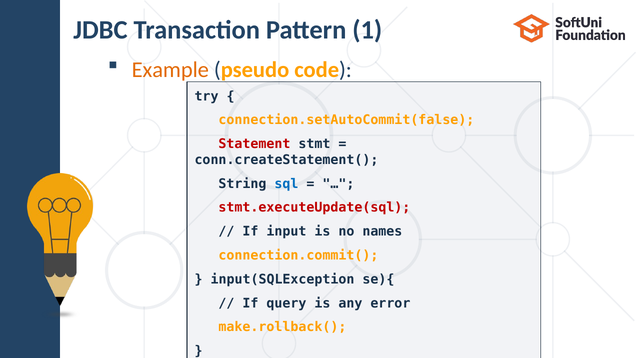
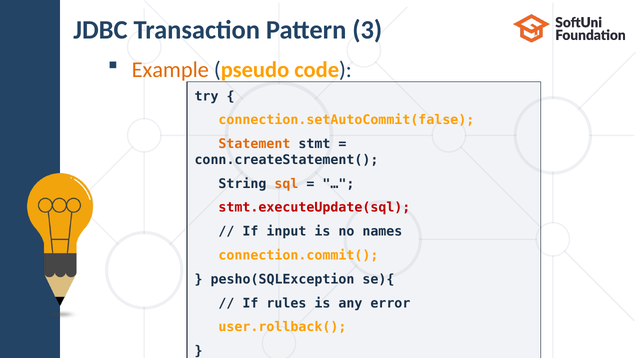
1: 1 -> 3
Statement colour: red -> orange
sql colour: blue -> orange
input(SQLException: input(SQLException -> pesho(SQLException
query: query -> rules
make.rollback(: make.rollback( -> user.rollback(
